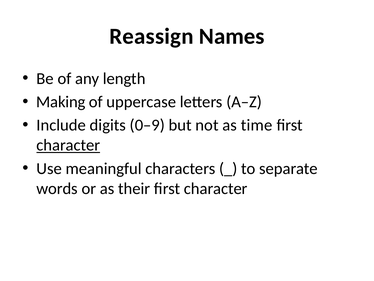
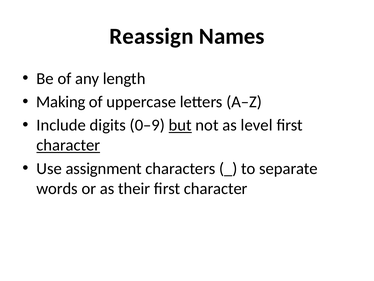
but underline: none -> present
time: time -> level
meaningful: meaningful -> assignment
